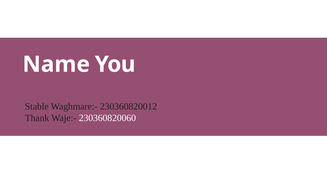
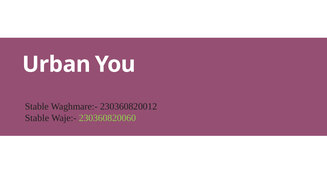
Name: Name -> Urban
Thank at (37, 118): Thank -> Stable
230360820060 colour: white -> light green
